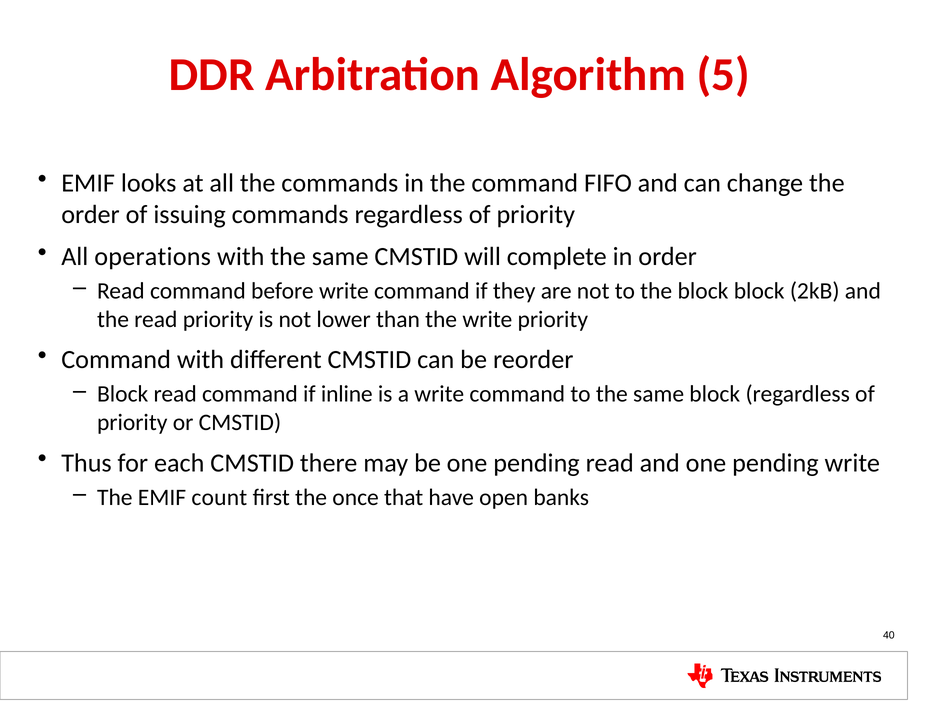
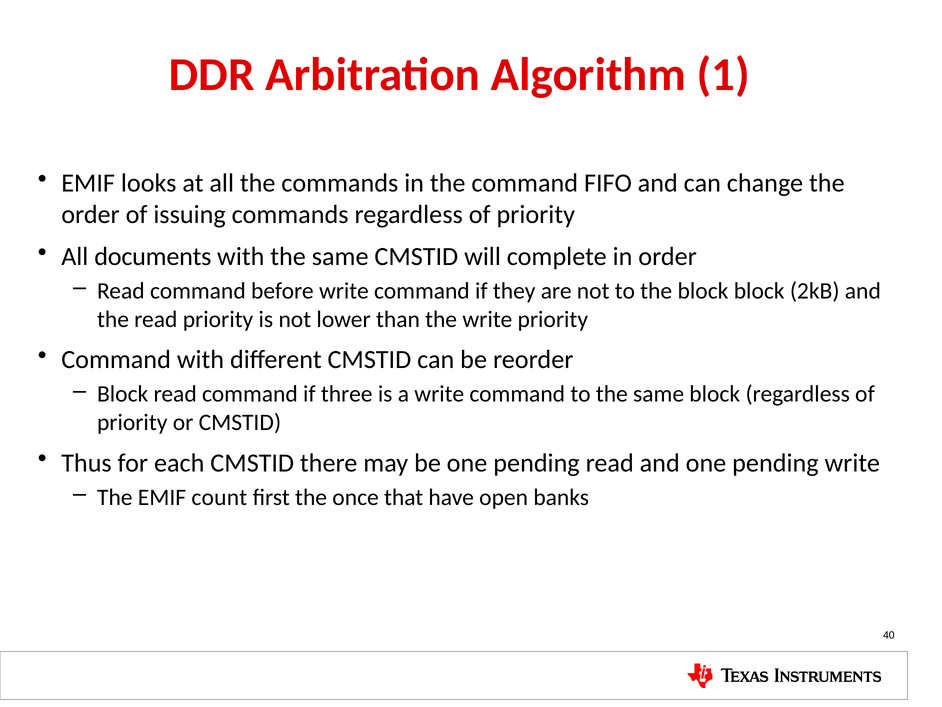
5: 5 -> 1
operations: operations -> documents
inline: inline -> three
